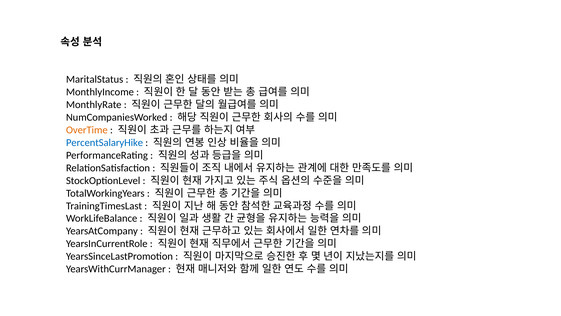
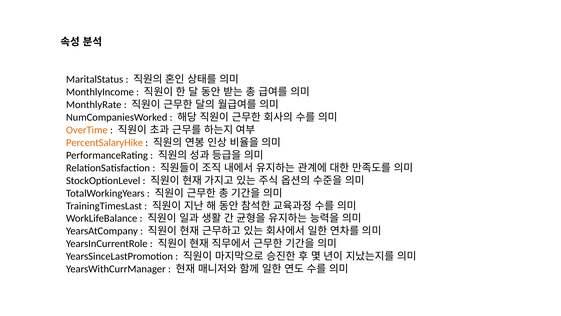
PercentSalaryHike colour: blue -> orange
